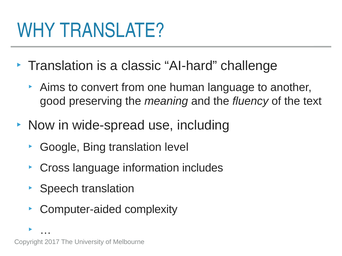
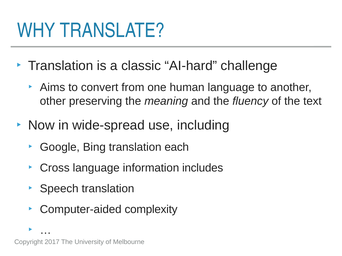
good: good -> other
level: level -> each
